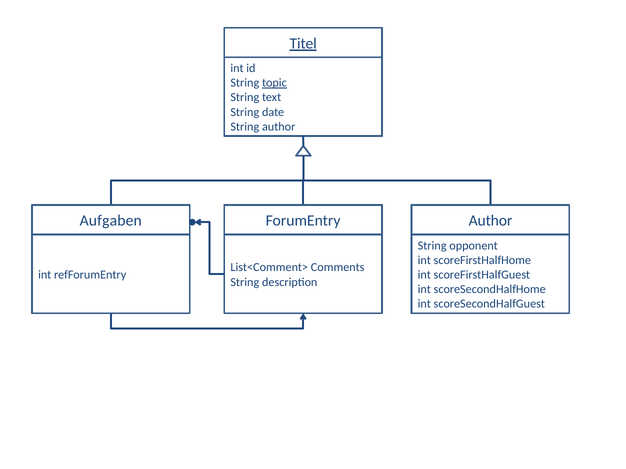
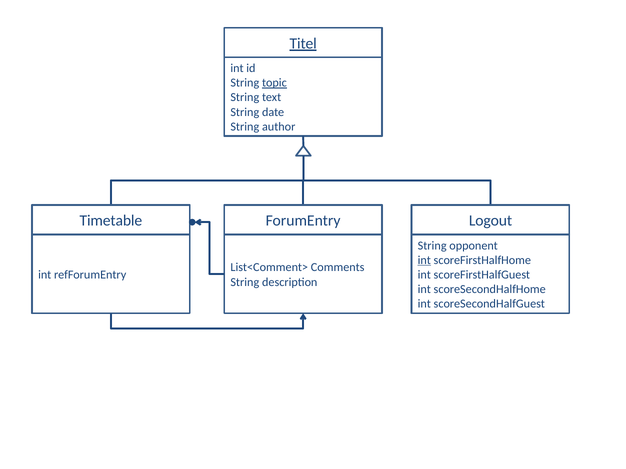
Aufgaben: Aufgaben -> Timetable
Author at (491, 221): Author -> Logout
int at (424, 260) underline: none -> present
